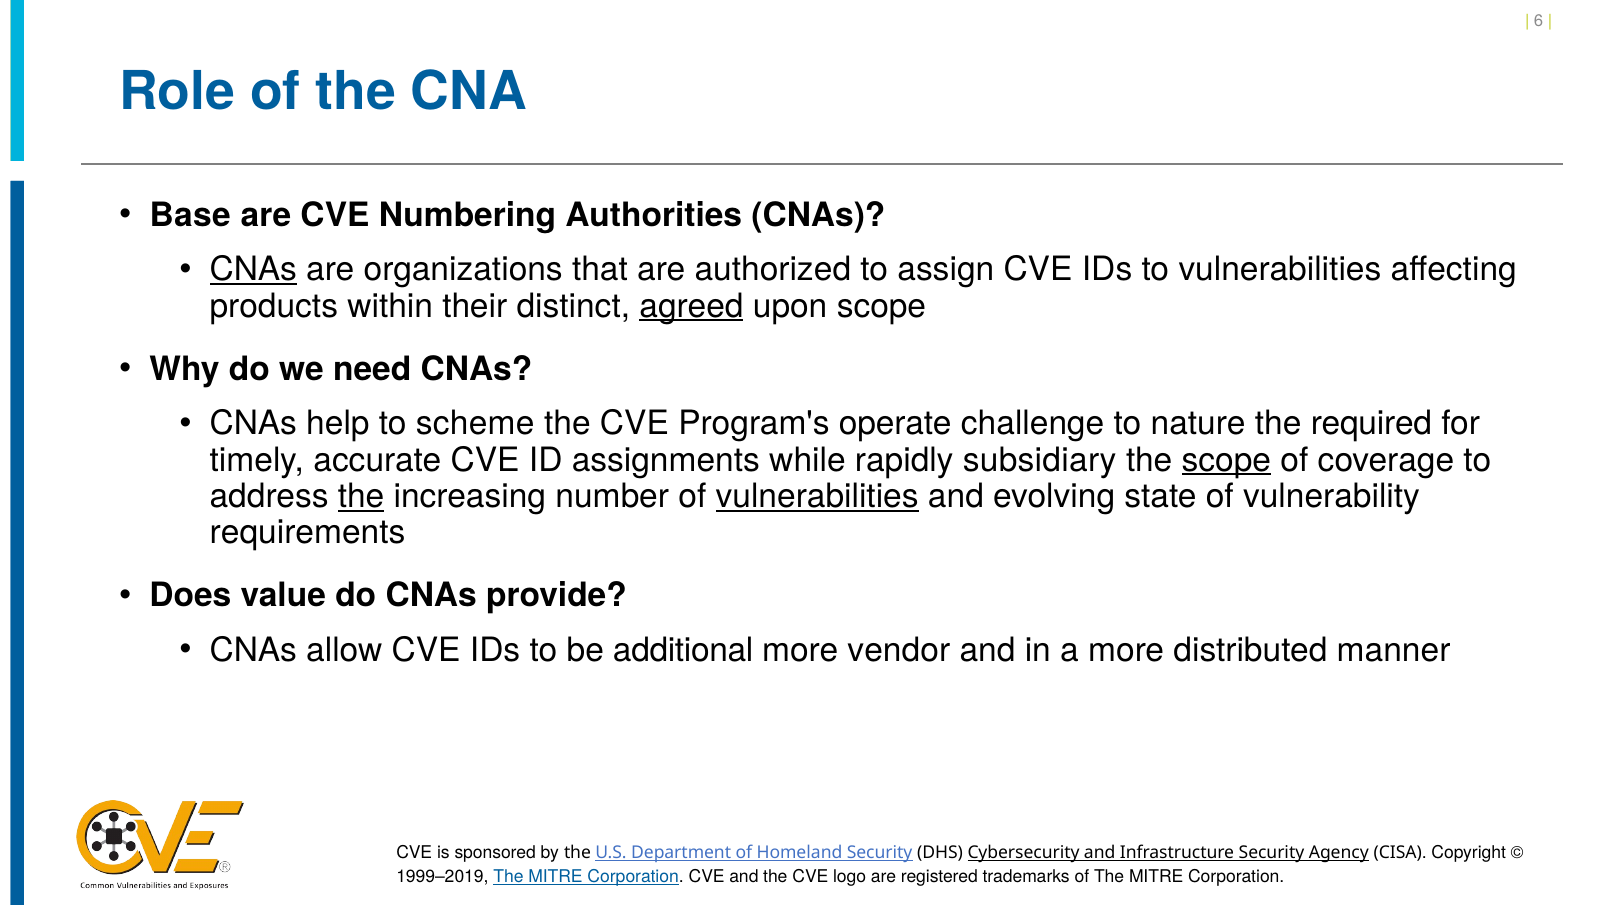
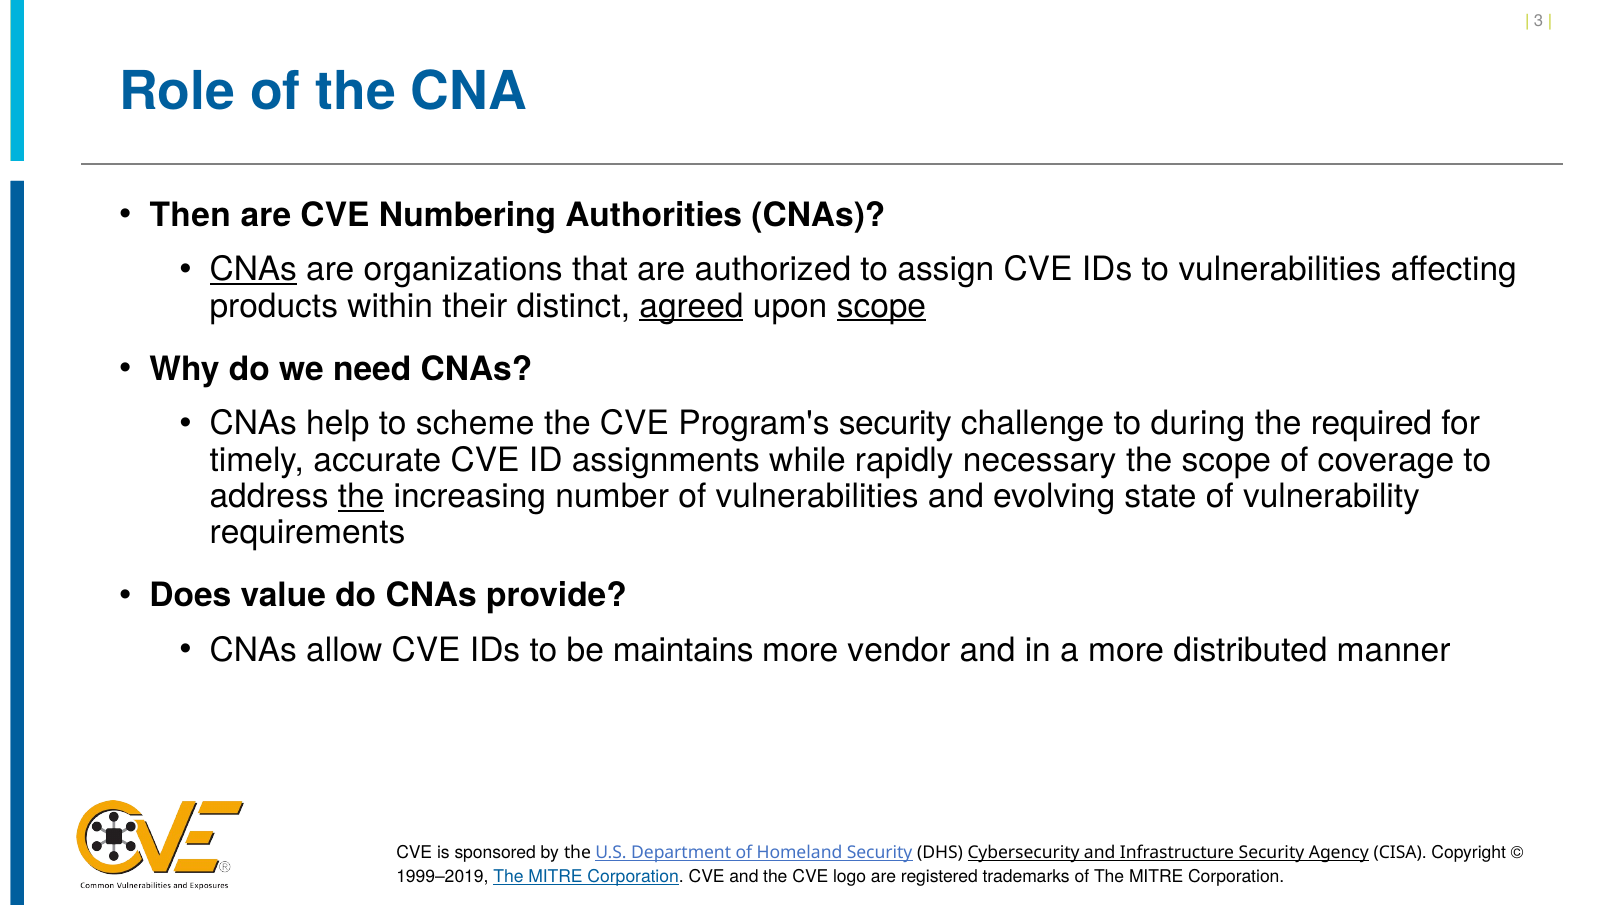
6: 6 -> 3
Base: Base -> Then
scope at (881, 306) underline: none -> present
Program's operate: operate -> security
nature: nature -> during
subsidiary: subsidiary -> necessary
scope at (1226, 460) underline: present -> none
vulnerabilities at (817, 496) underline: present -> none
additional: additional -> maintains
